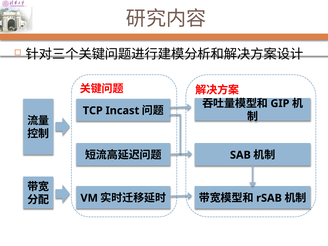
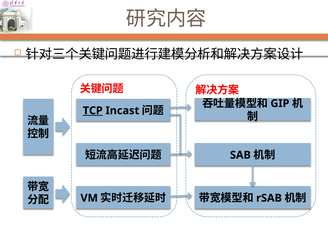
TCP underline: none -> present
